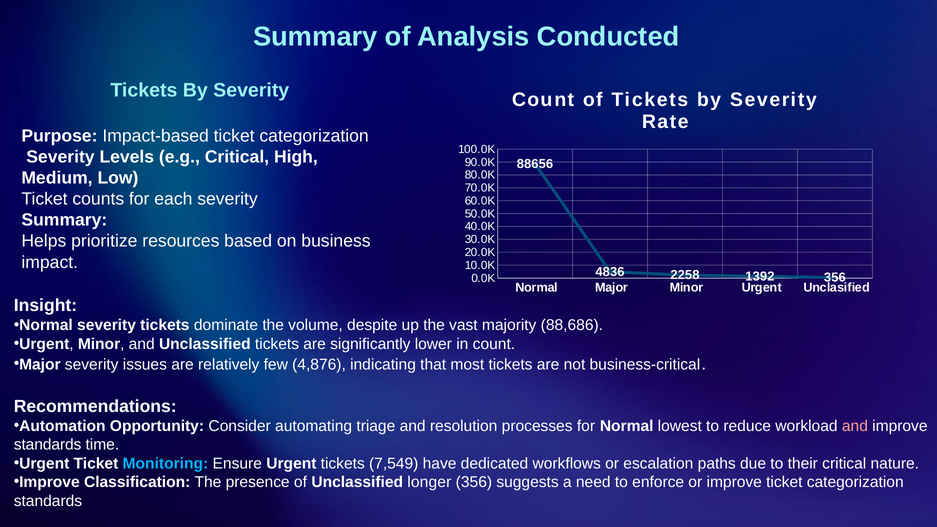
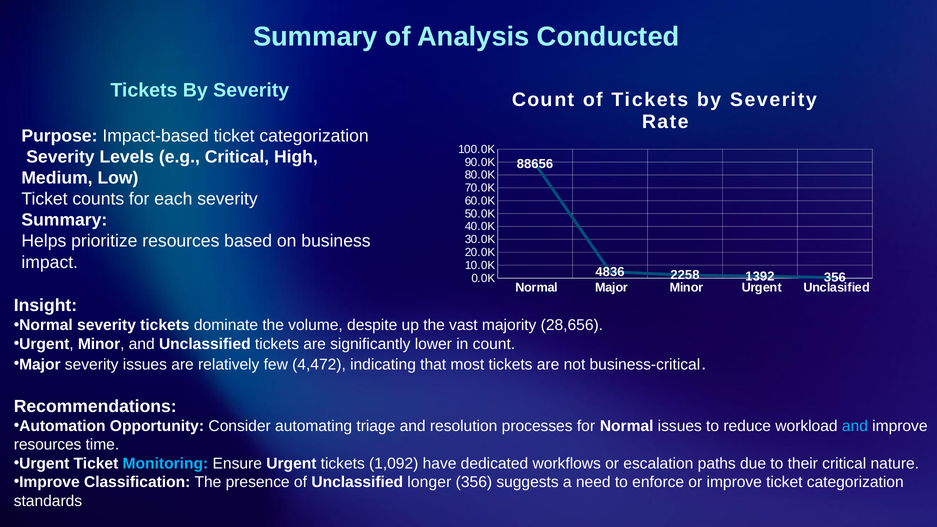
88,686: 88,686 -> 28,656
4,876: 4,876 -> 4,472
Normal lowest: lowest -> issues
and at (855, 426) colour: pink -> light blue
standards at (48, 445): standards -> resources
7,549: 7,549 -> 1,092
